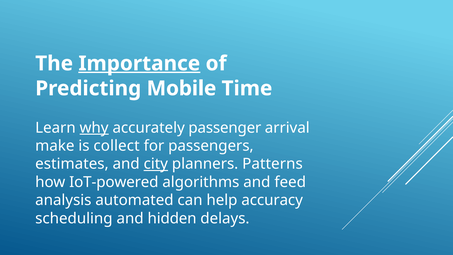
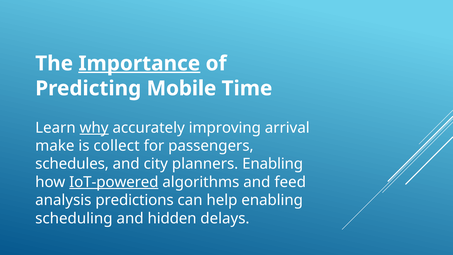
passenger: passenger -> improving
estimates: estimates -> schedules
city underline: present -> none
planners Patterns: Patterns -> Enabling
IoT-powered underline: none -> present
automated: automated -> predictions
help accuracy: accuracy -> enabling
